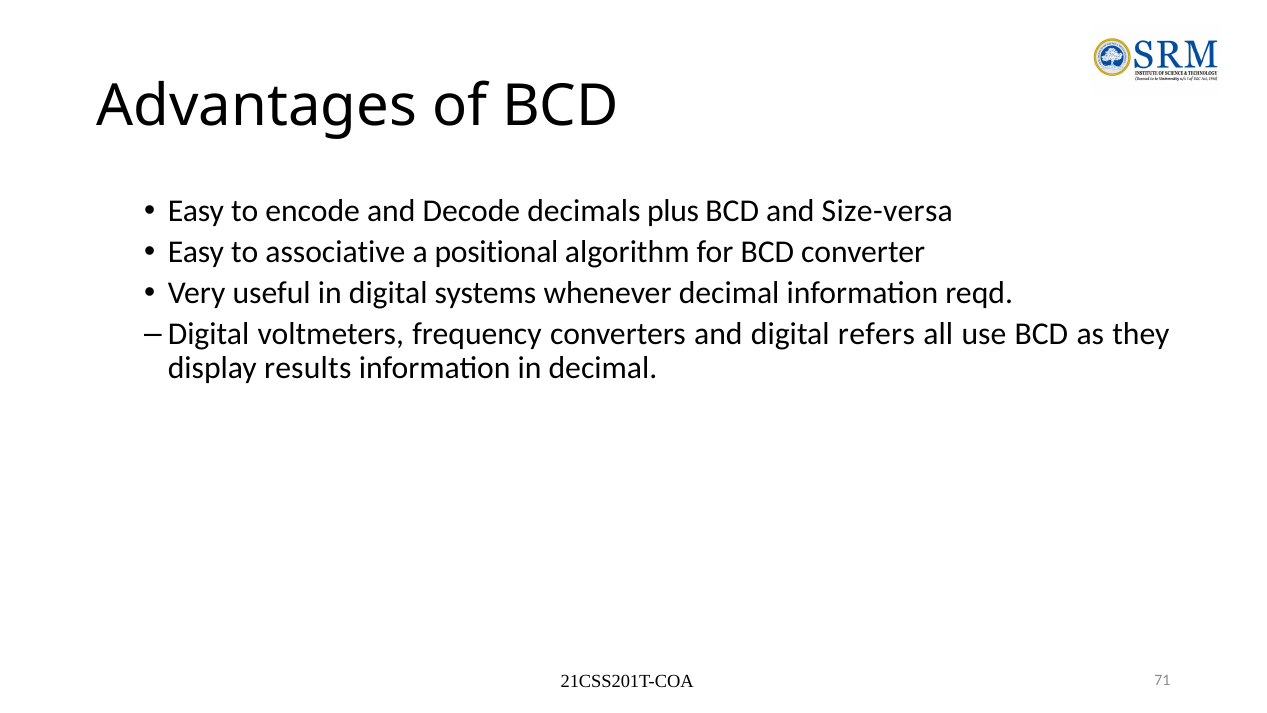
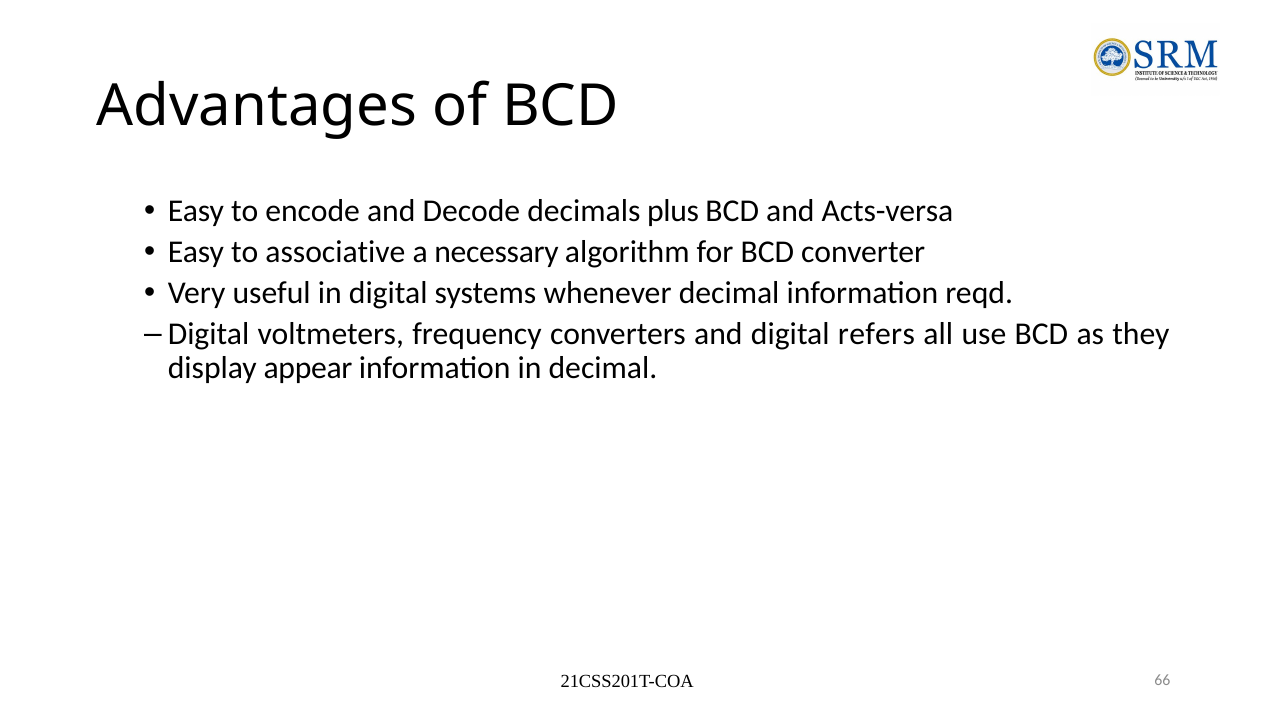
Size-versa: Size-versa -> Acts-versa
positional: positional -> necessary
results: results -> appear
71: 71 -> 66
